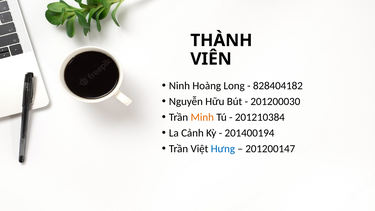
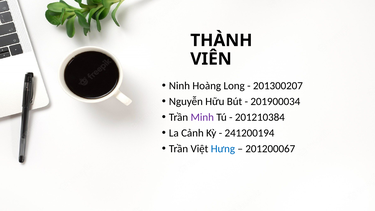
828404182: 828404182 -> 201300207
201200030: 201200030 -> 201900034
Minh colour: orange -> purple
201400194: 201400194 -> 241200194
201200147: 201200147 -> 201200067
